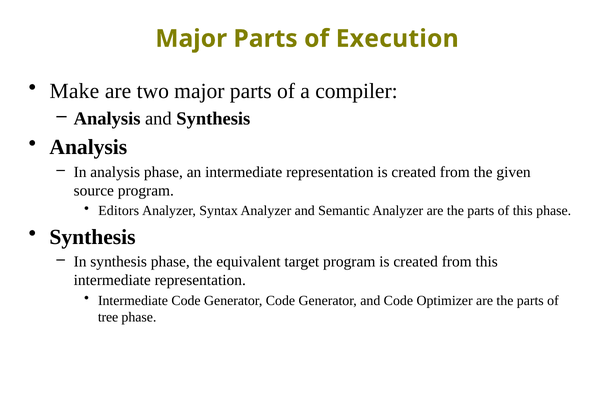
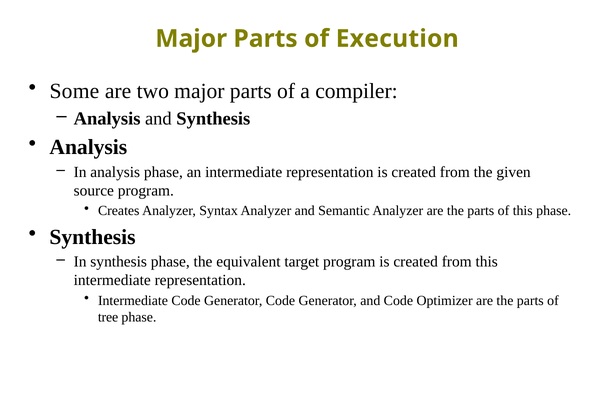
Make: Make -> Some
Editors: Editors -> Creates
